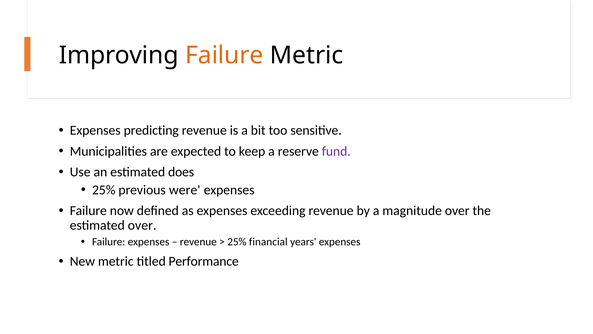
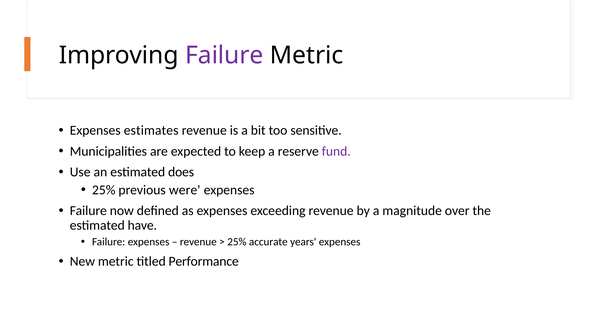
Failure at (224, 55) colour: orange -> purple
predicting: predicting -> estimates
estimated over: over -> have
financial: financial -> accurate
